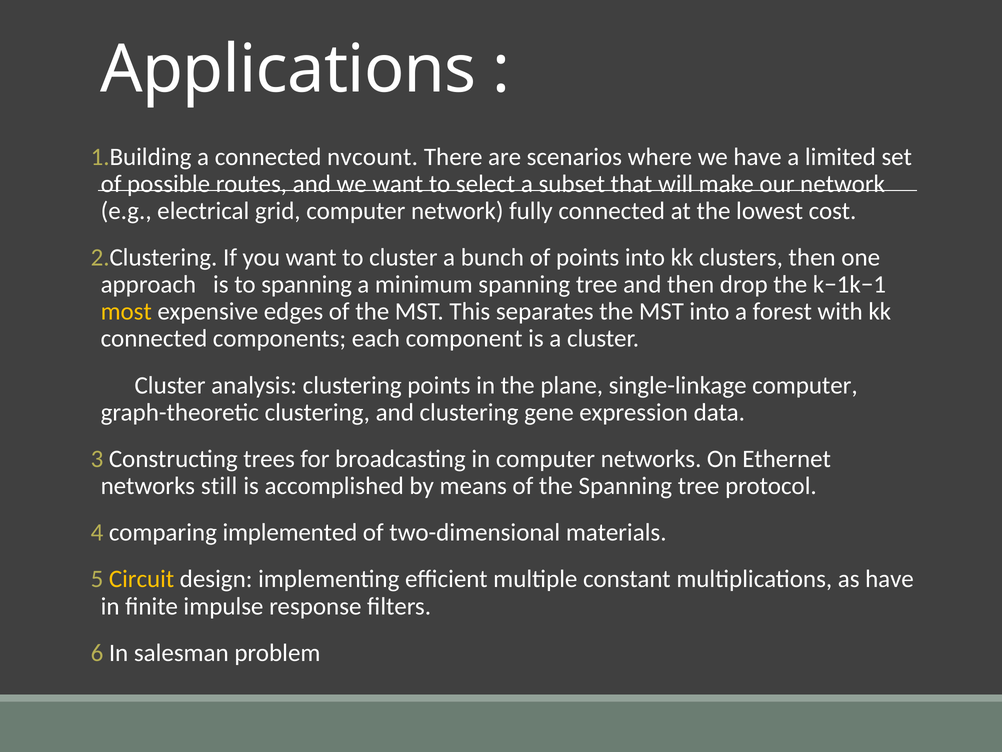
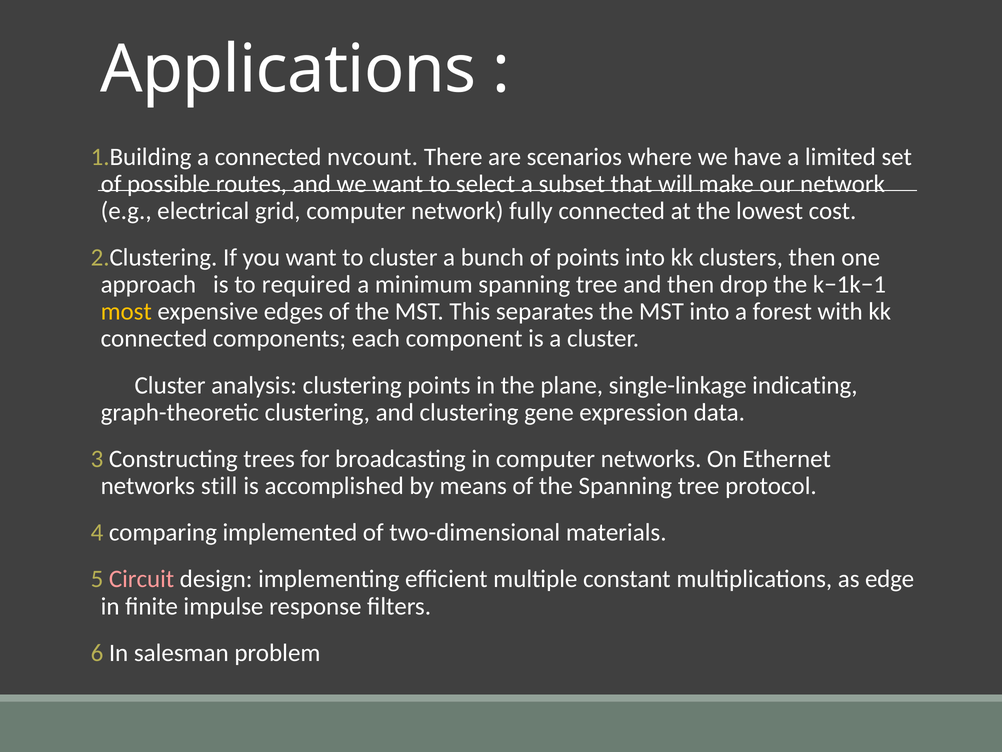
to spanning: spanning -> required
single-linkage computer: computer -> indicating
Circuit colour: yellow -> pink
as have: have -> edge
